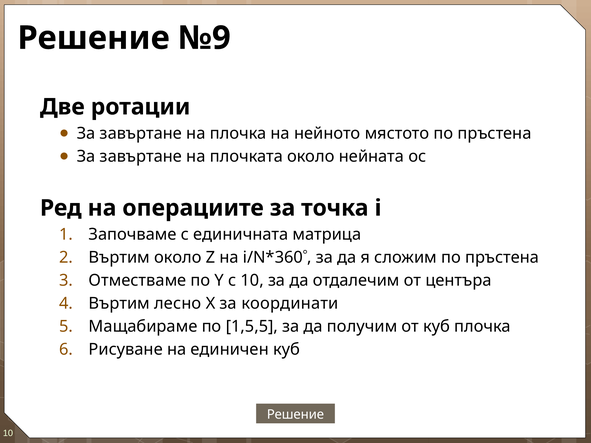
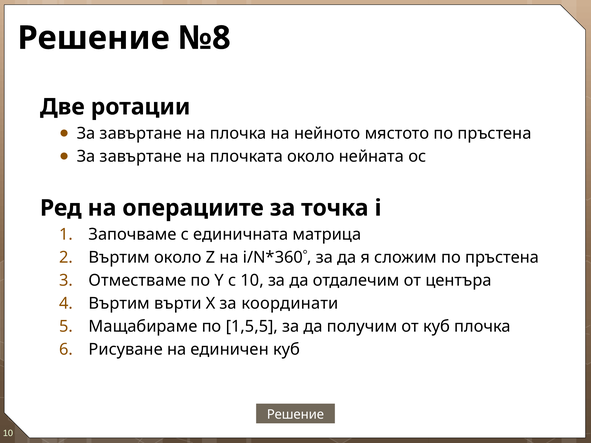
№9: №9 -> №8
лесно: лесно -> върти
